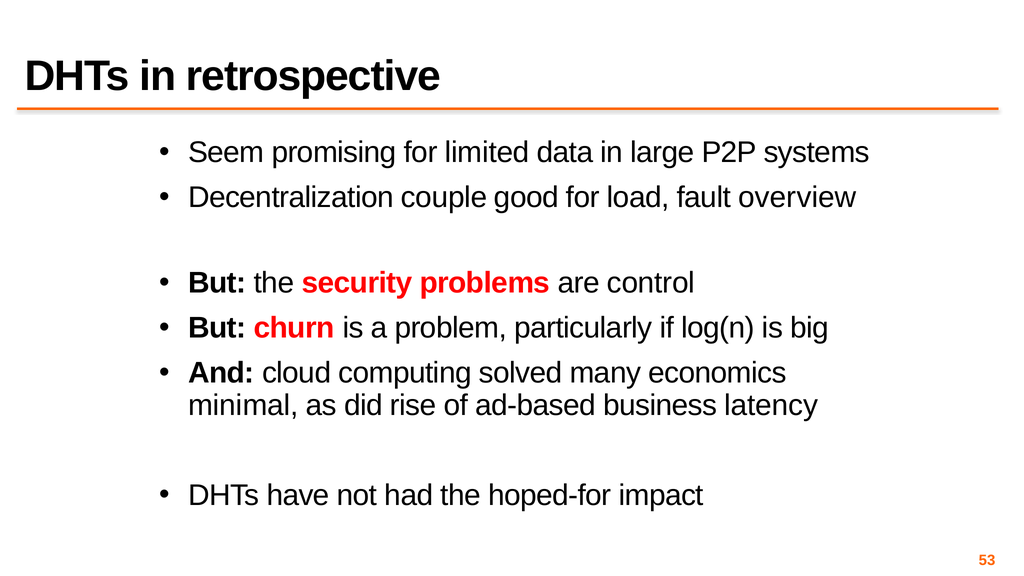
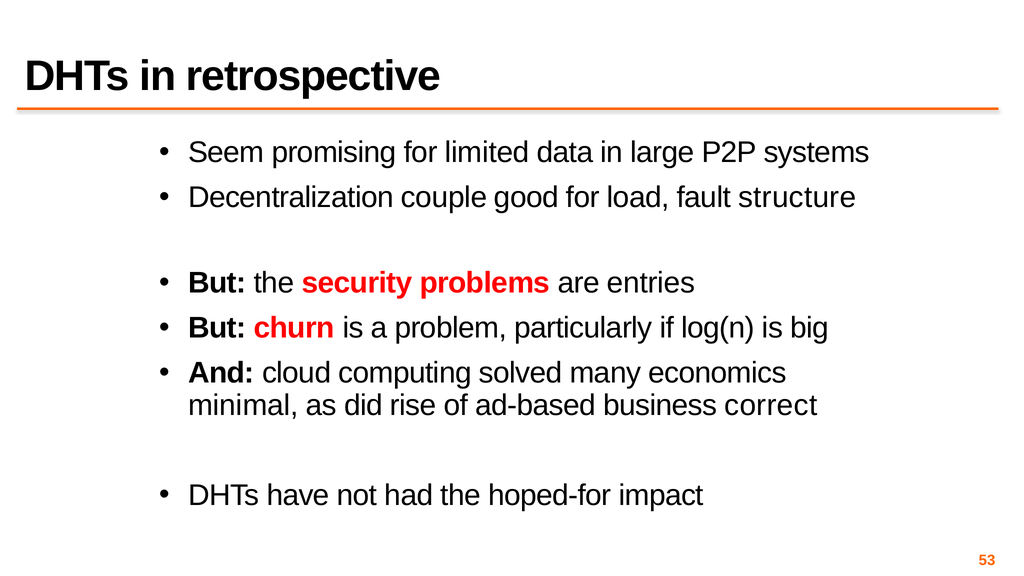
overview: overview -> structure
control: control -> entries
latency: latency -> correct
